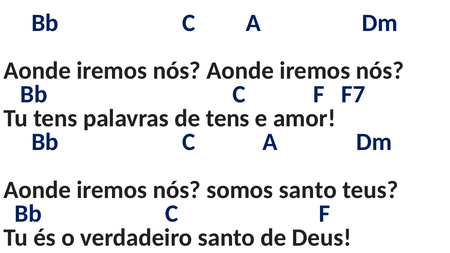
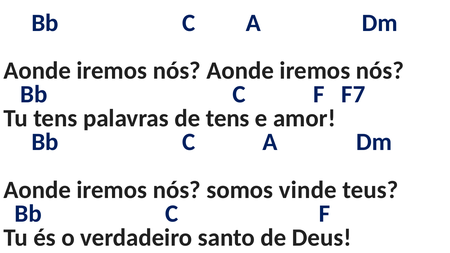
somos santo: santo -> vinde
